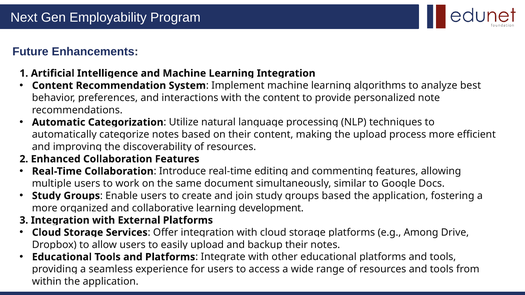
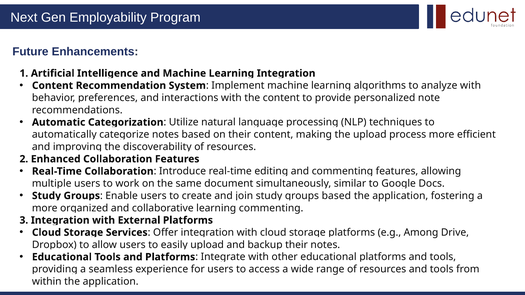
best at (471, 86): best -> with
development at (271, 208): development -> commenting
